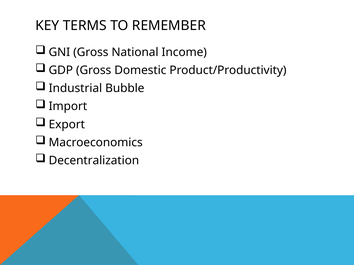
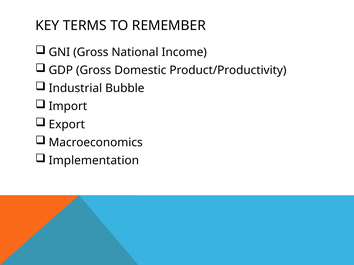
Decentralization: Decentralization -> Implementation
